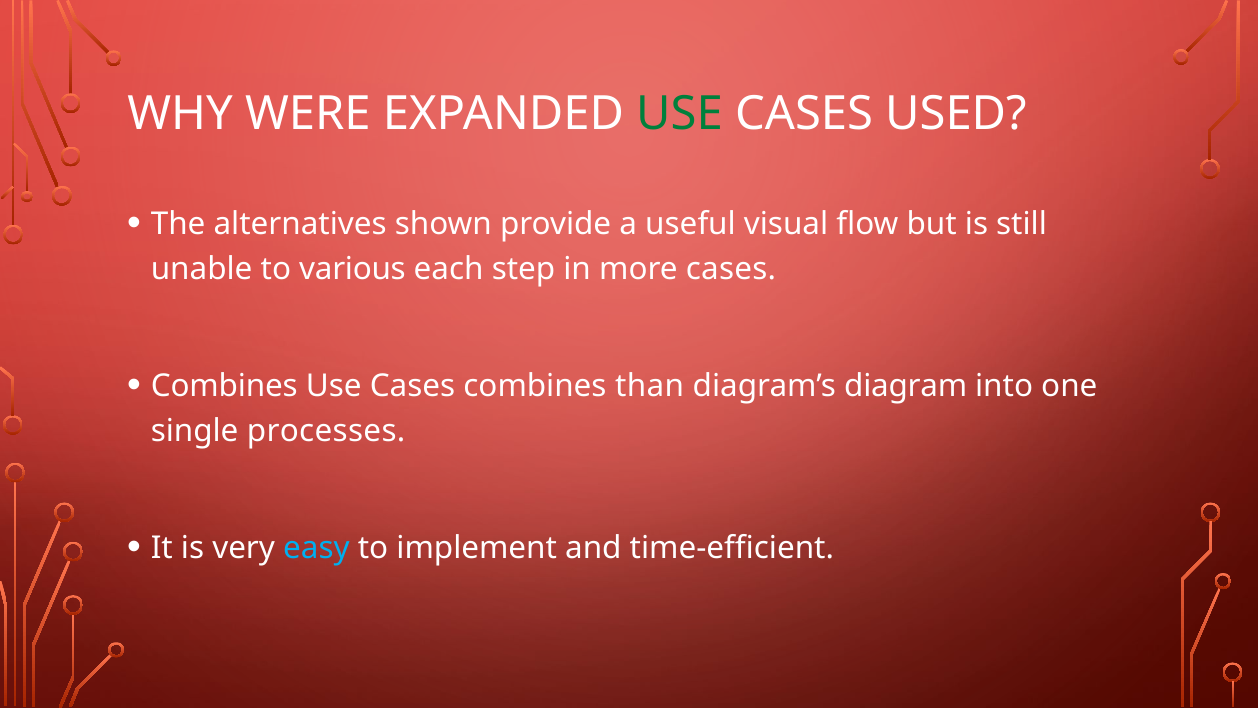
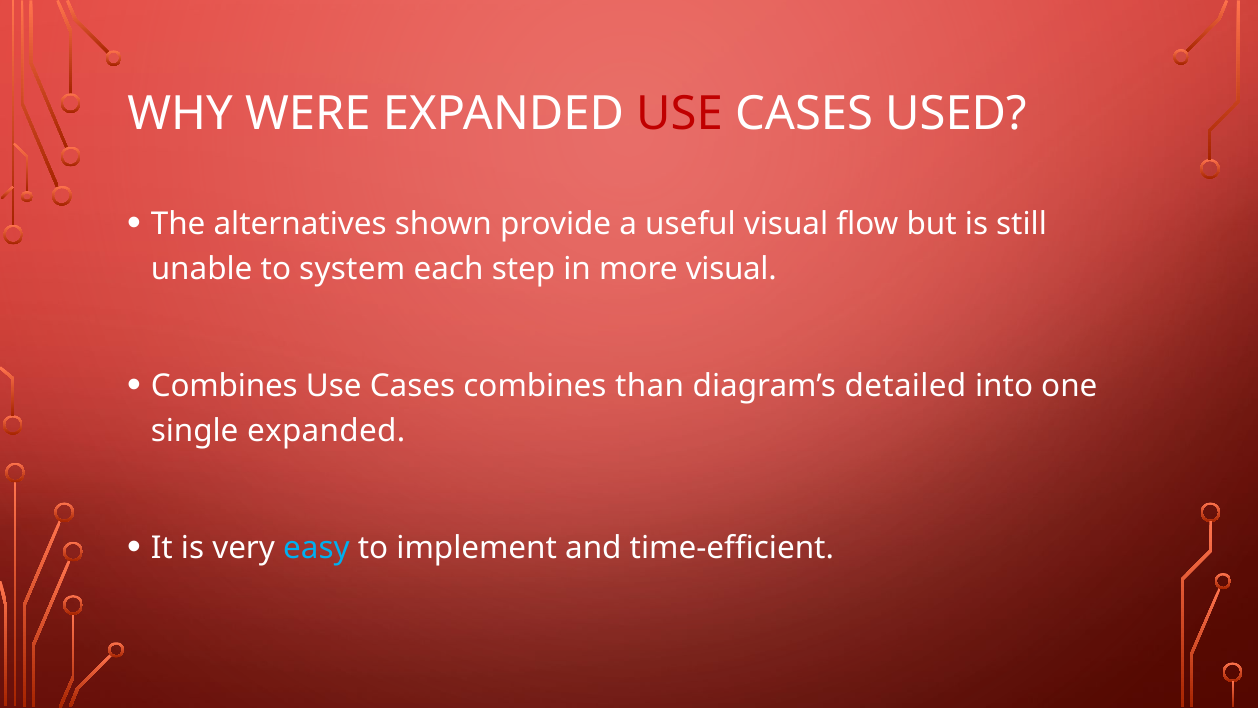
USE at (680, 114) colour: green -> red
various: various -> system
more cases: cases -> visual
diagram: diagram -> detailed
single processes: processes -> expanded
